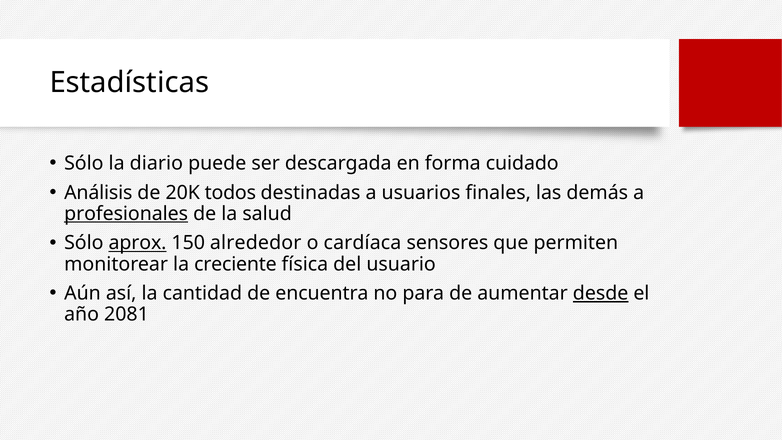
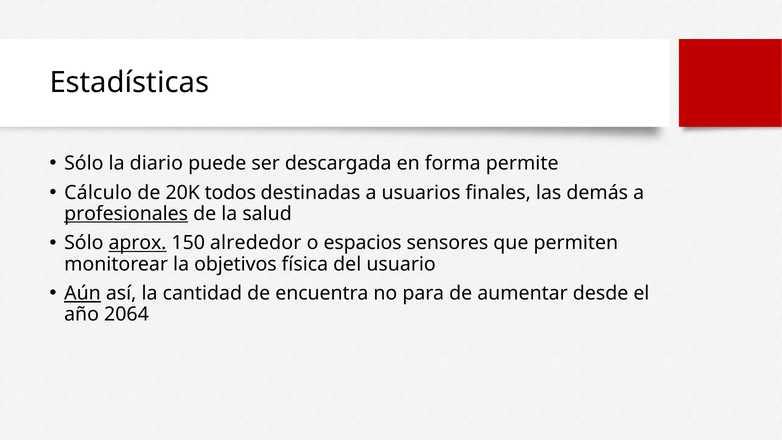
cuidado: cuidado -> permite
Análisis: Análisis -> Cálculo
cardíaca: cardíaca -> espacios
creciente: creciente -> objetivos
Aún underline: none -> present
desde underline: present -> none
2081: 2081 -> 2064
